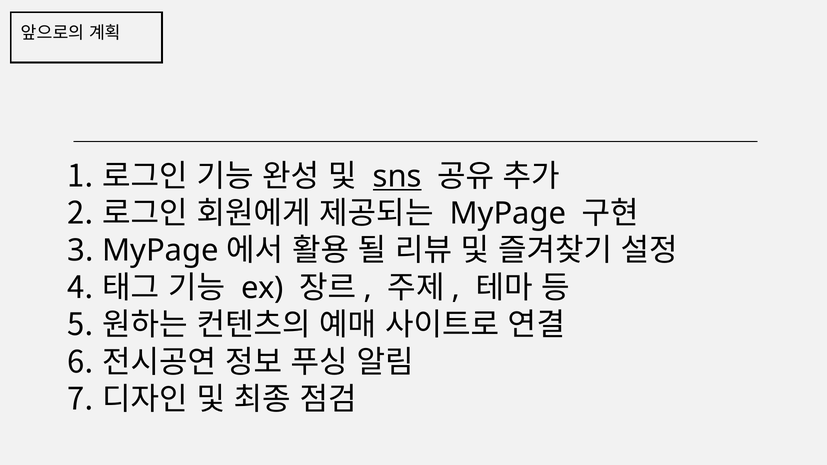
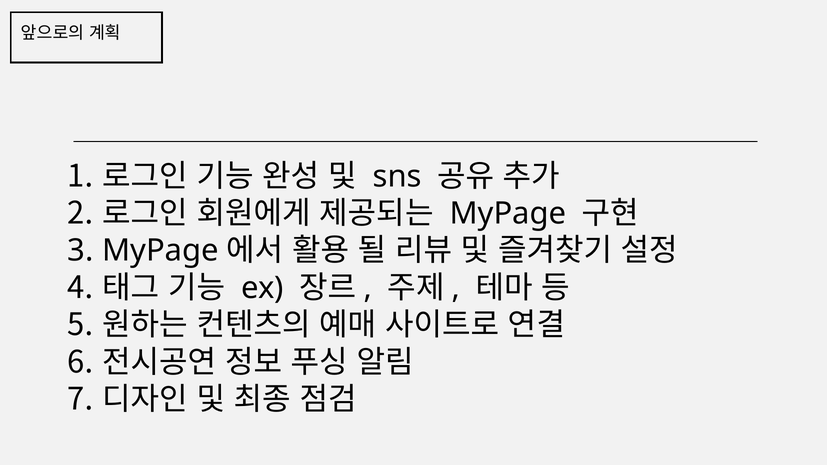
sns underline: present -> none
